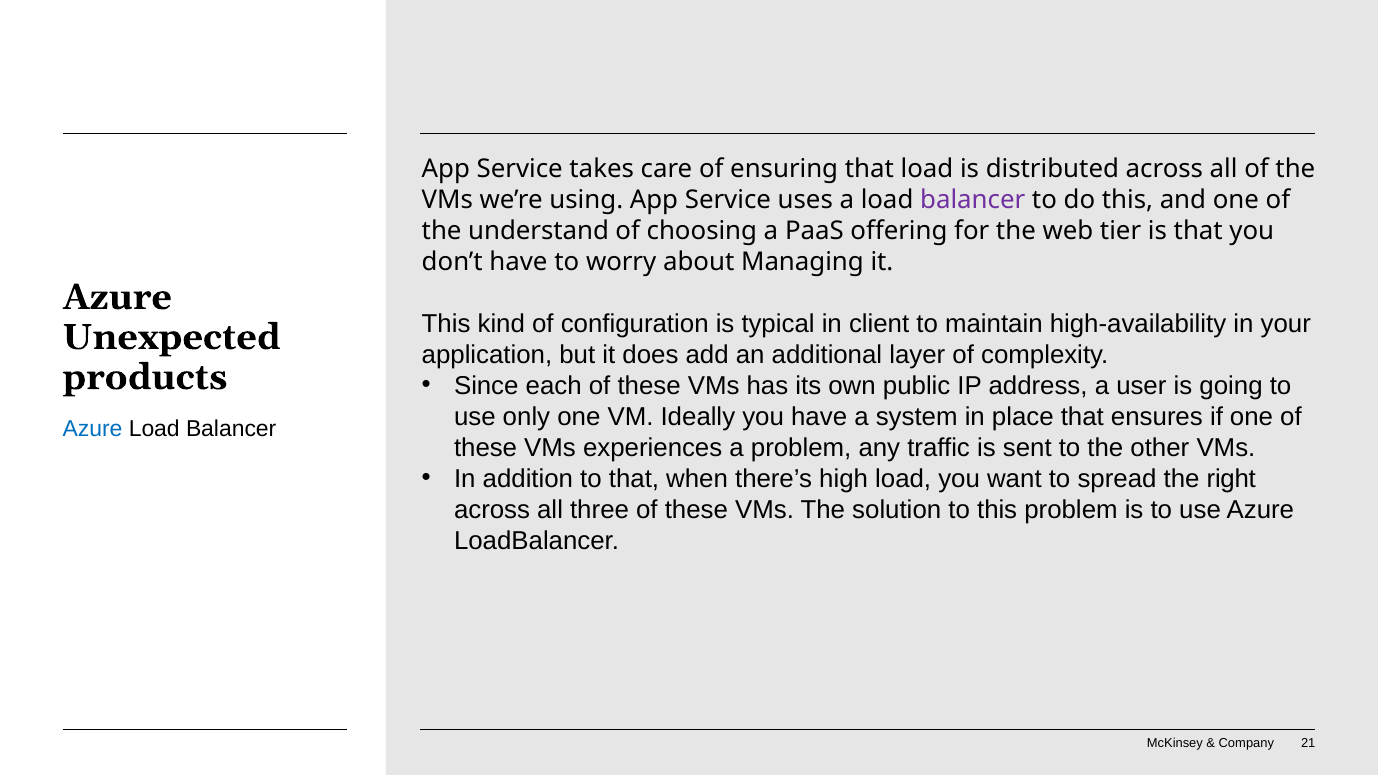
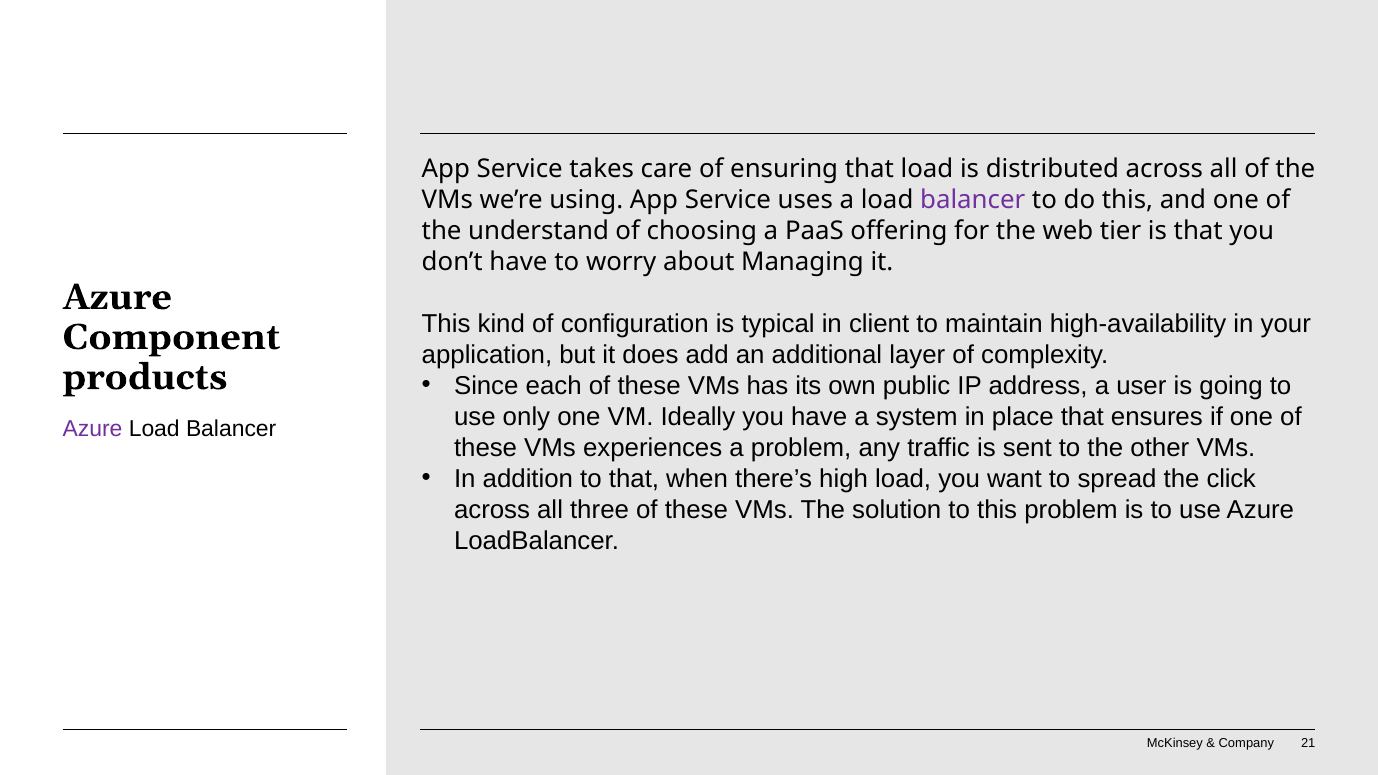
Unexpected: Unexpected -> Component
Azure at (93, 429) colour: blue -> purple
right: right -> click
